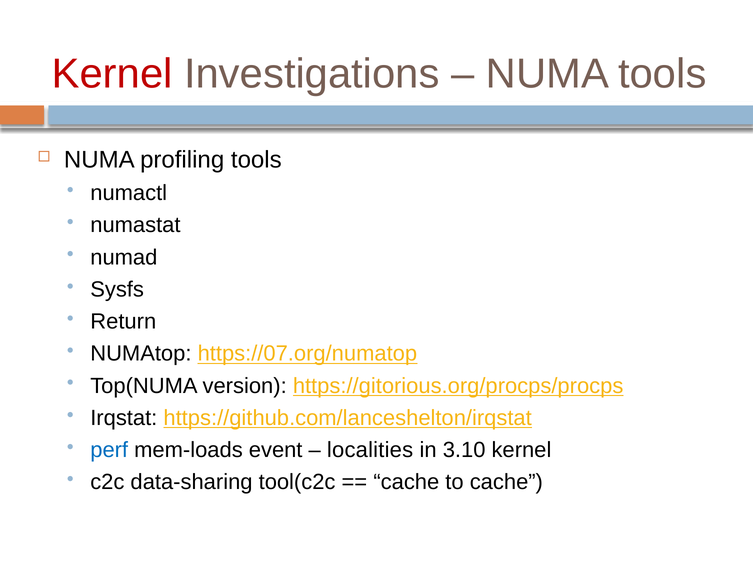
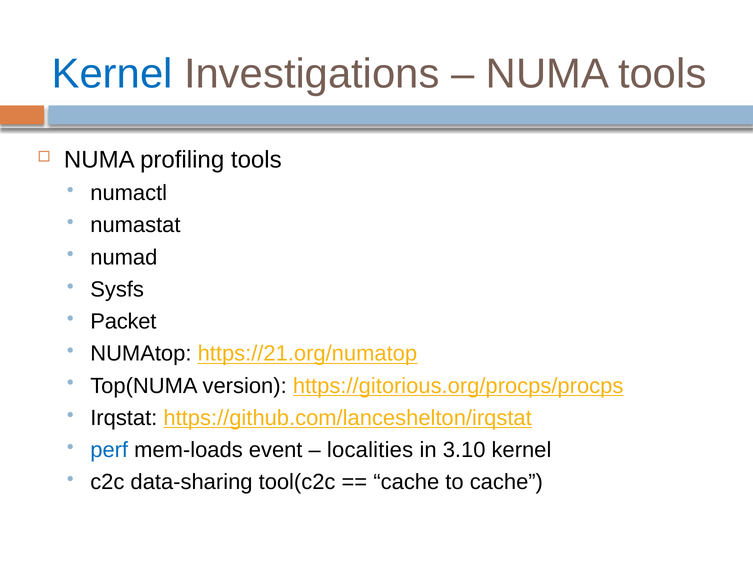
Kernel at (112, 74) colour: red -> blue
Return: Return -> Packet
https://07.org/numatop: https://07.org/numatop -> https://21.org/numatop
